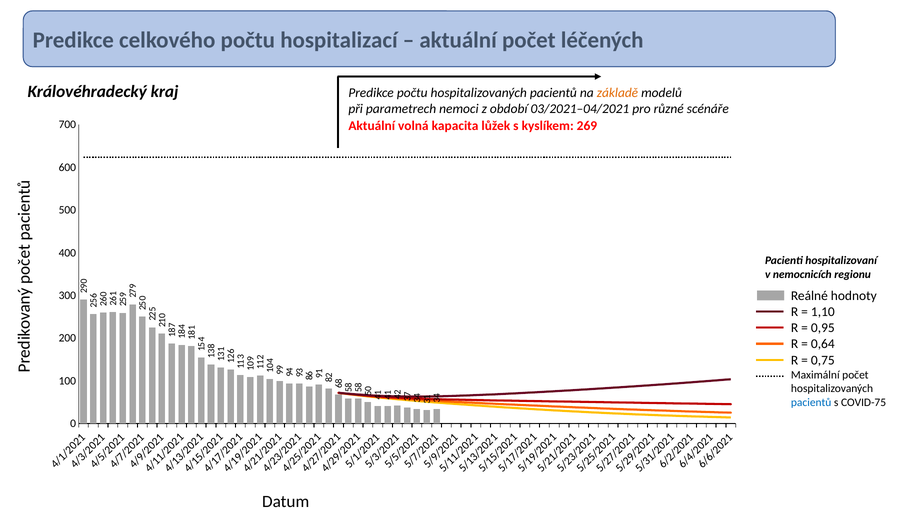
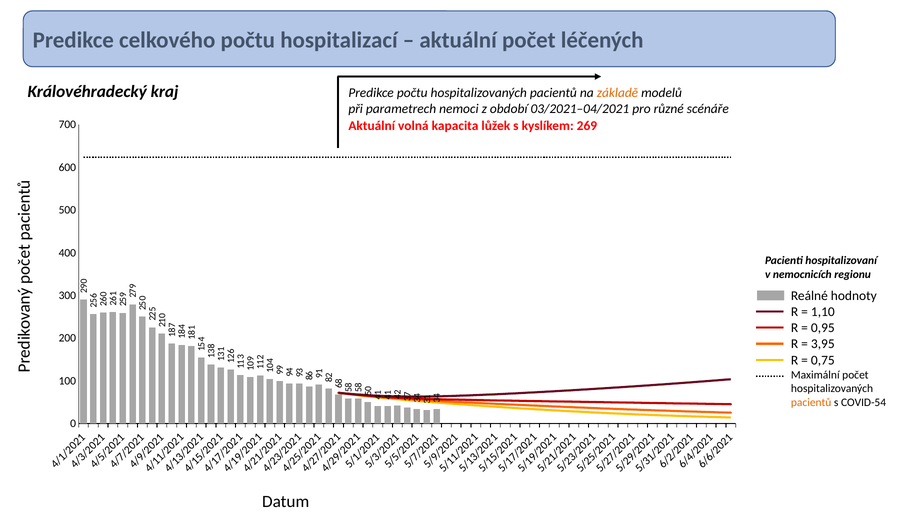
0,64: 0,64 -> 3,95
pacientů at (811, 403) colour: blue -> orange
COVID-75: COVID-75 -> COVID-54
